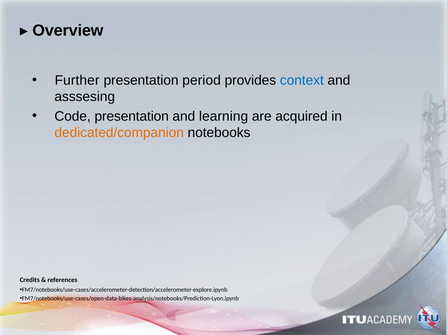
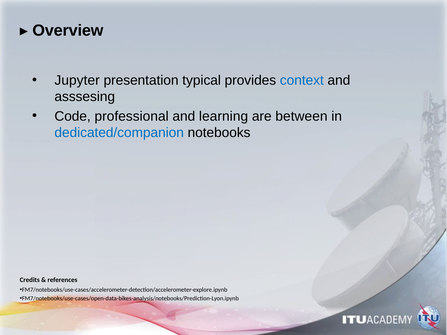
Further: Further -> Jupyter
period: period -> typical
Code presentation: presentation -> professional
acquired: acquired -> between
dedicated/companion colour: orange -> blue
